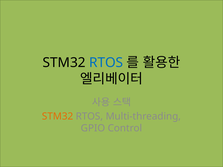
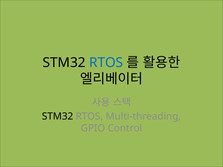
STM32 at (58, 116) colour: orange -> black
